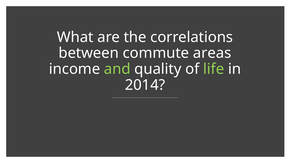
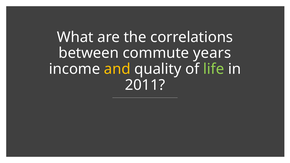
areas: areas -> years
and colour: light green -> yellow
2014: 2014 -> 2011
